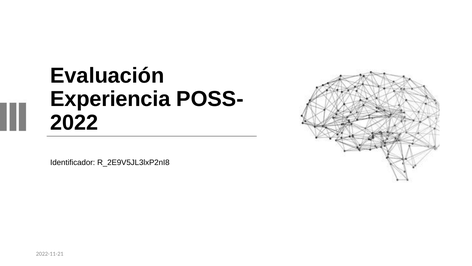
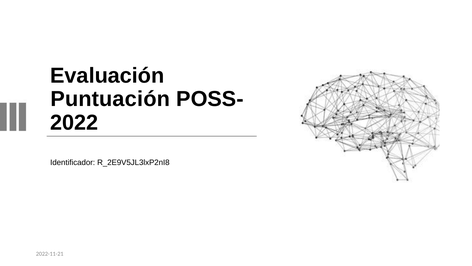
Experiencia: Experiencia -> Puntuación
